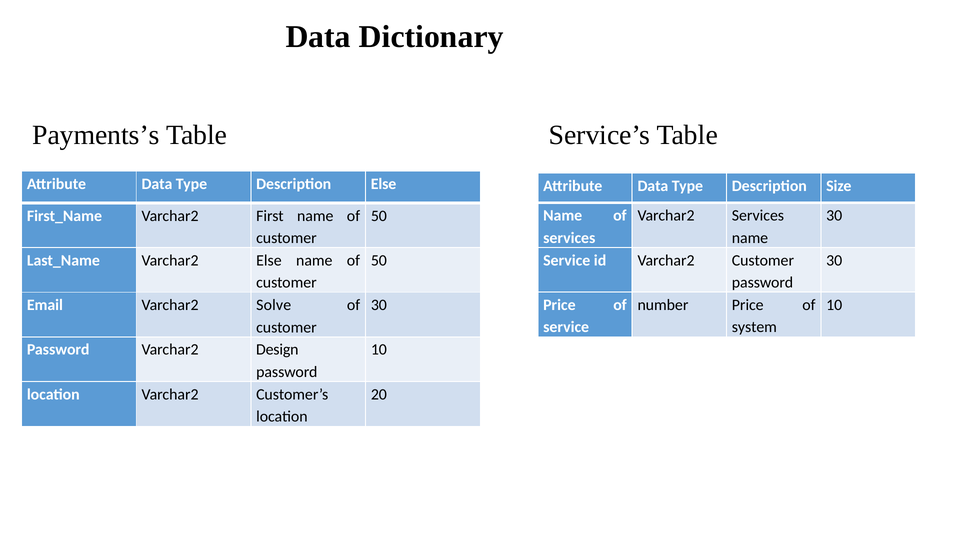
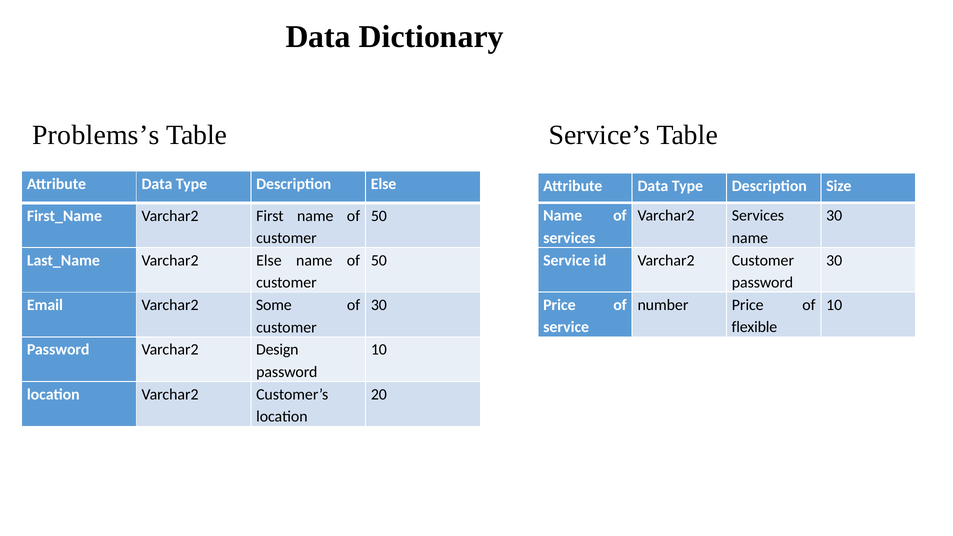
Payments’s: Payments’s -> Problems’s
Solve: Solve -> Some
system: system -> flexible
